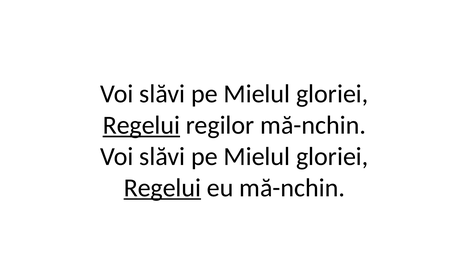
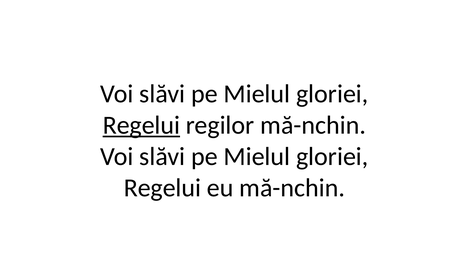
Regelui at (162, 188) underline: present -> none
